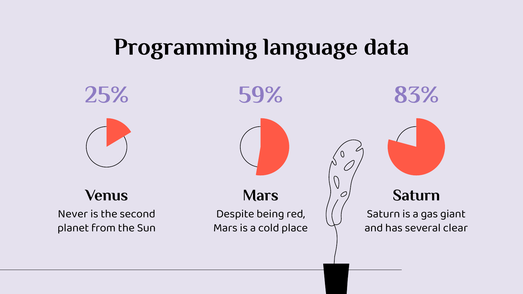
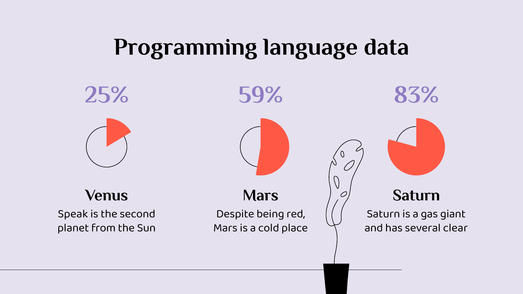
Never: Never -> Speak
